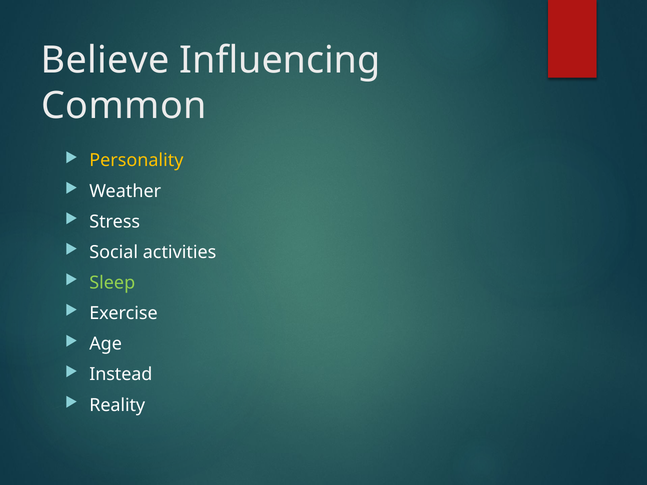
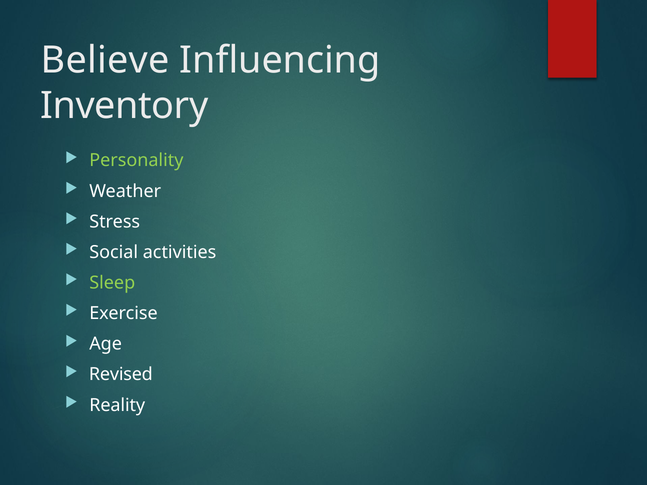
Common: Common -> Inventory
Personality colour: yellow -> light green
Instead: Instead -> Revised
